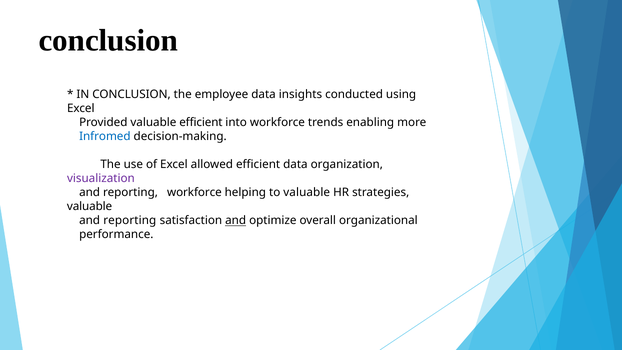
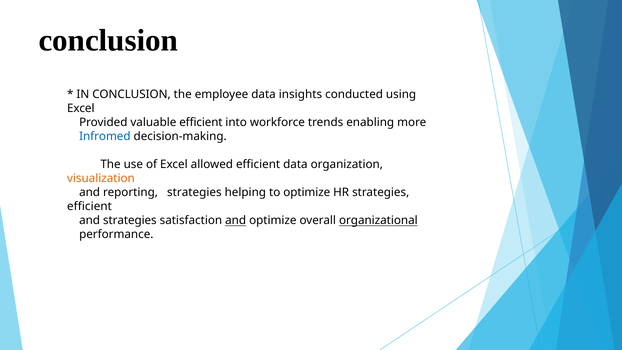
visualization colour: purple -> orange
reporting workforce: workforce -> strategies
to valuable: valuable -> optimize
valuable at (90, 207): valuable -> efficient
reporting at (130, 221): reporting -> strategies
organizational underline: none -> present
